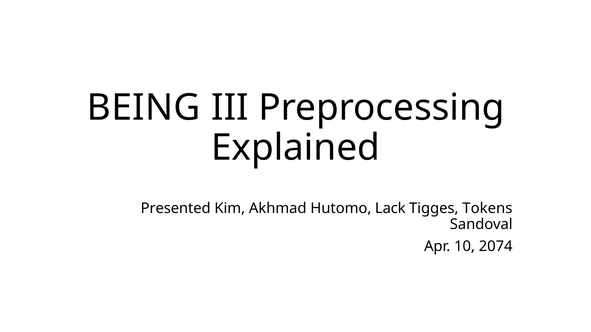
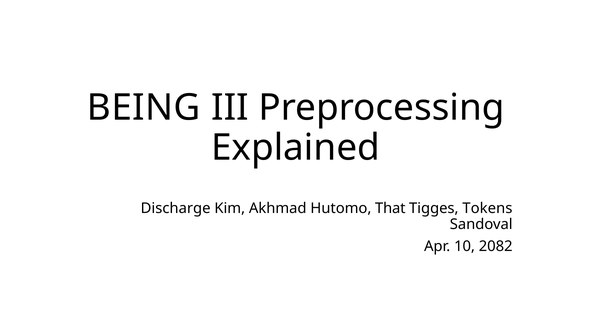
Presented: Presented -> Discharge
Lack: Lack -> That
2074: 2074 -> 2082
